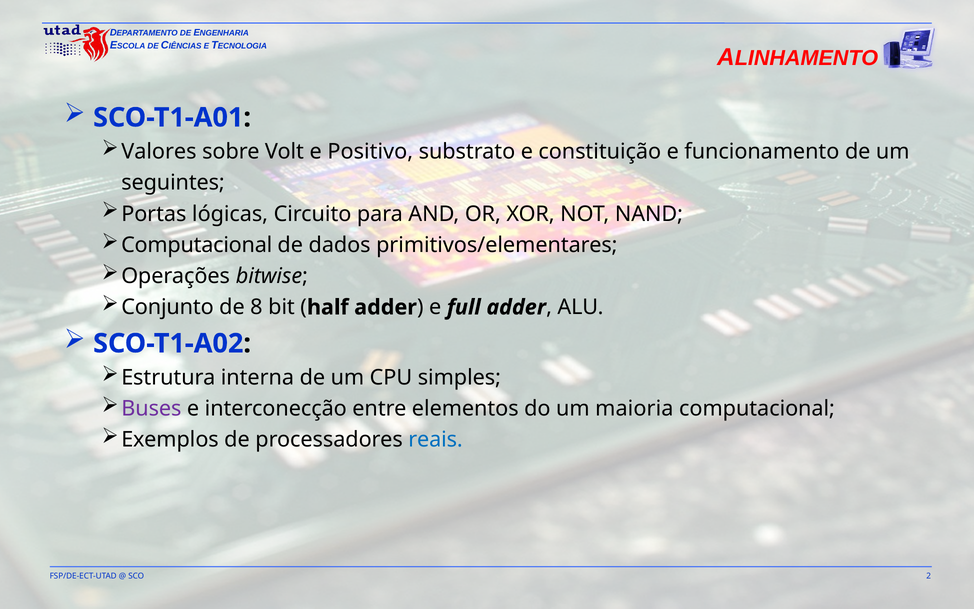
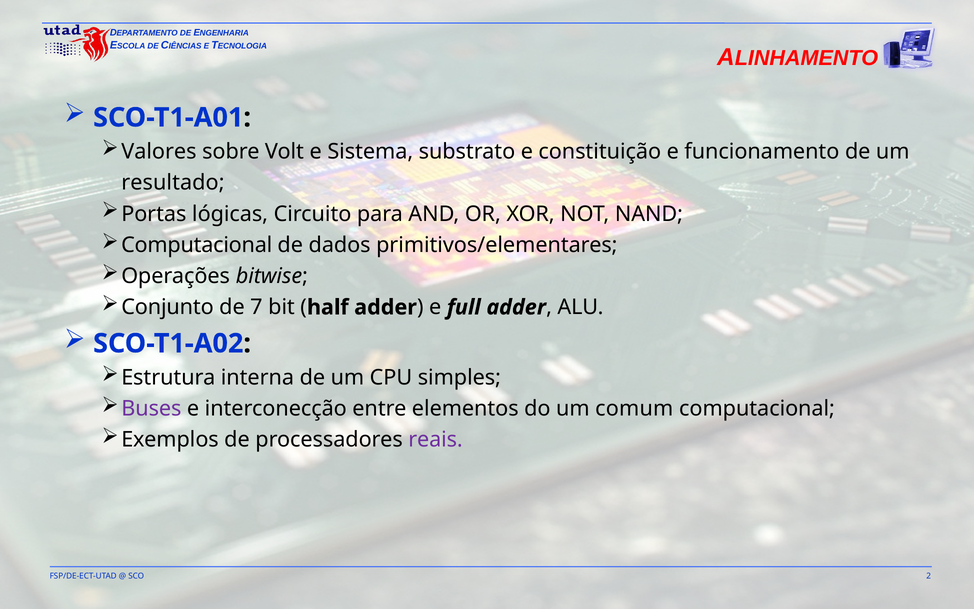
Positivo: Positivo -> Sistema
seguintes: seguintes -> resultado
8: 8 -> 7
maioria: maioria -> comum
reais colour: blue -> purple
